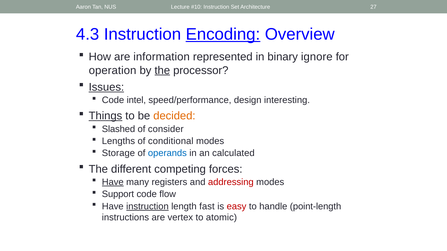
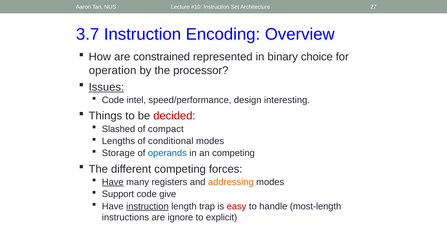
4.3: 4.3 -> 3.7
Encoding underline: present -> none
information: information -> constrained
ignore: ignore -> choice
the at (162, 70) underline: present -> none
Things underline: present -> none
decided colour: orange -> red
consider: consider -> compact
an calculated: calculated -> competing
addressing colour: red -> orange
flow: flow -> give
fast: fast -> trap
point-length: point-length -> most-length
vertex: vertex -> ignore
atomic: atomic -> explicit
